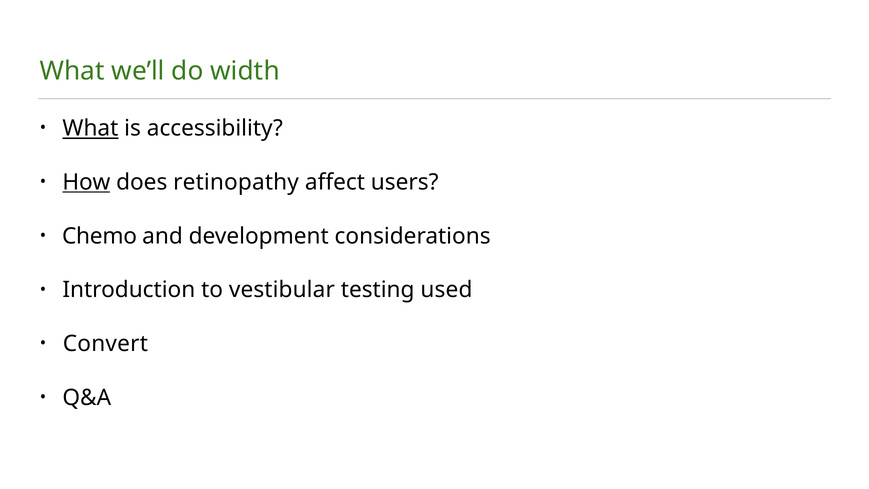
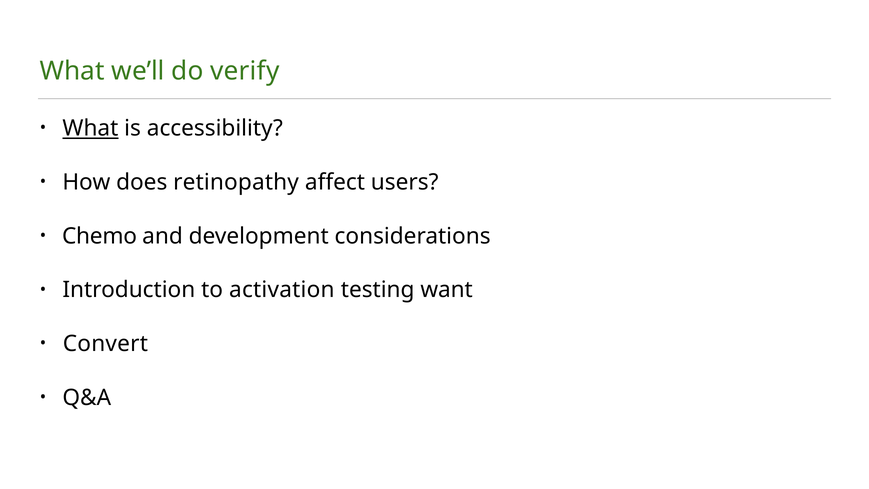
width: width -> verify
How underline: present -> none
vestibular: vestibular -> activation
used: used -> want
